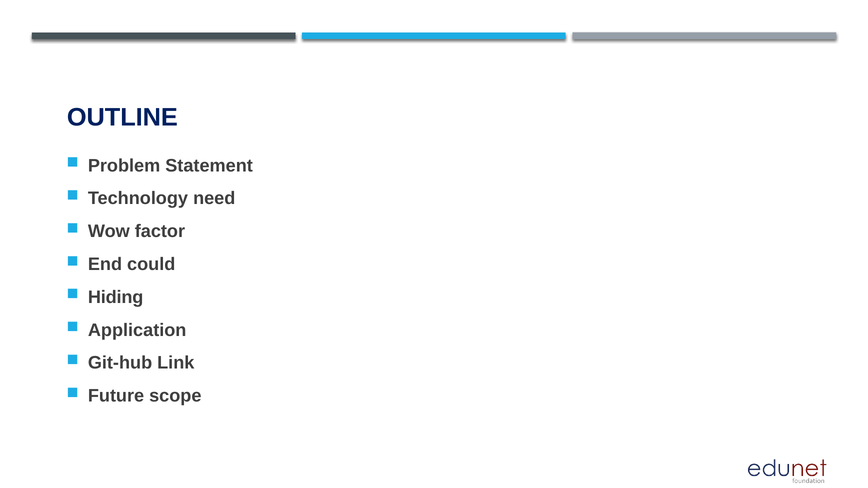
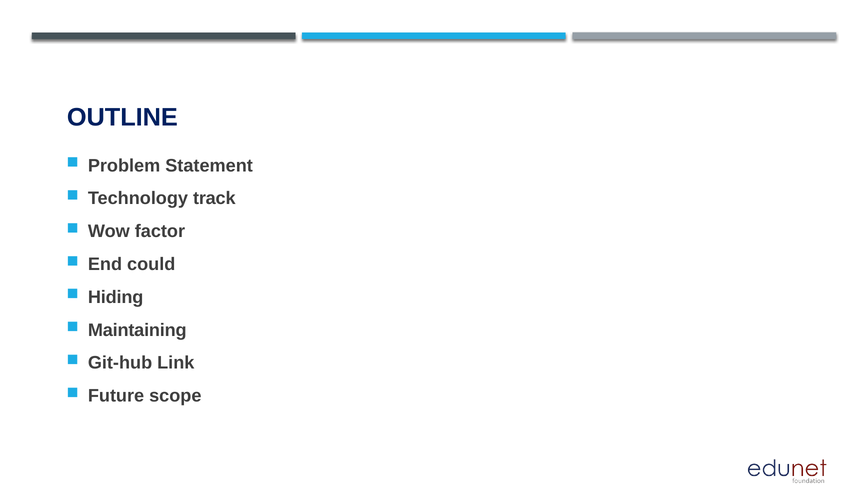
need: need -> track
Application: Application -> Maintaining
